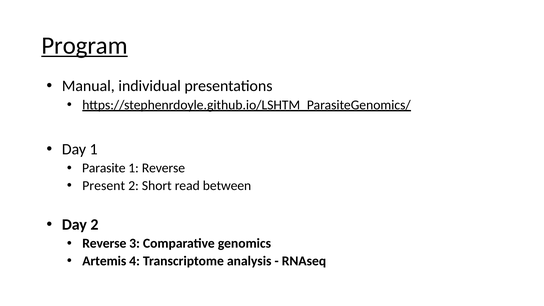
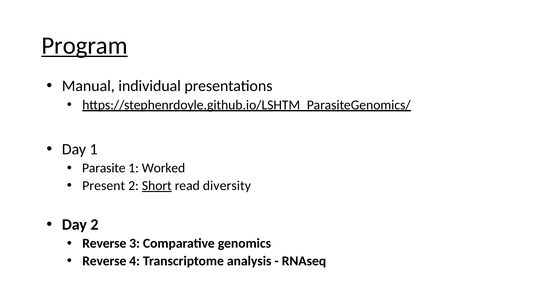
1 Reverse: Reverse -> Worked
Short underline: none -> present
between: between -> diversity
Artemis at (104, 261): Artemis -> Reverse
